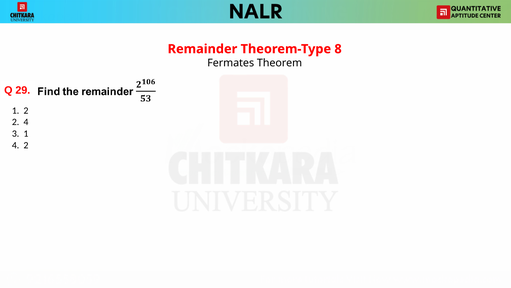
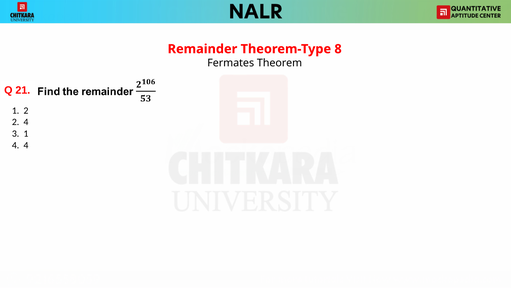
29: 29 -> 21
4 2: 2 -> 4
